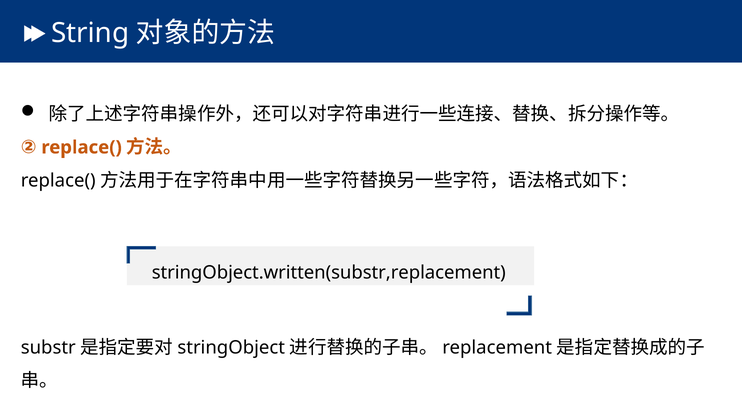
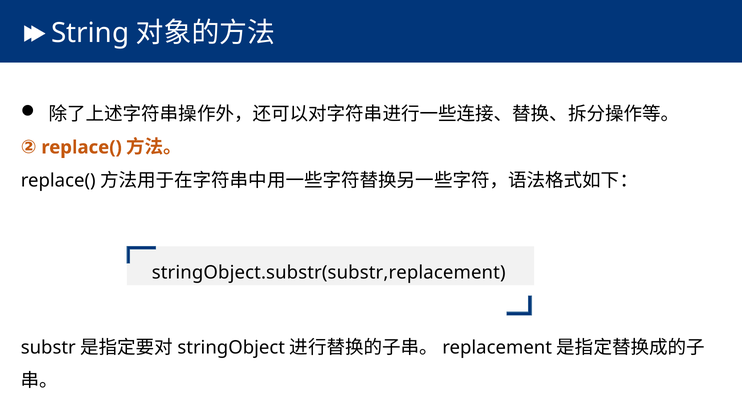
stringObject.written(substr,replacement: stringObject.written(substr,replacement -> stringObject.substr(substr,replacement
